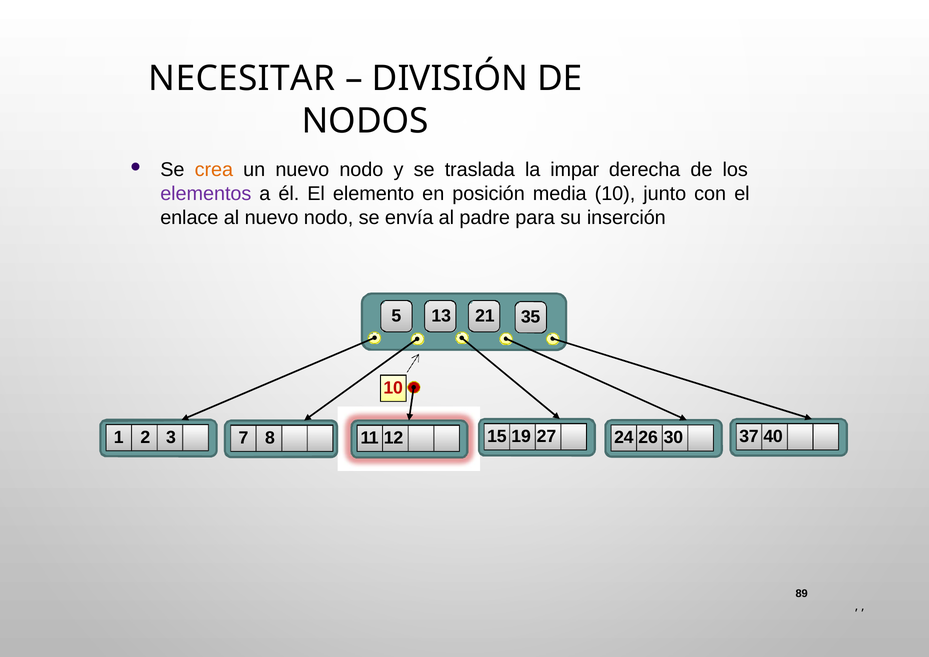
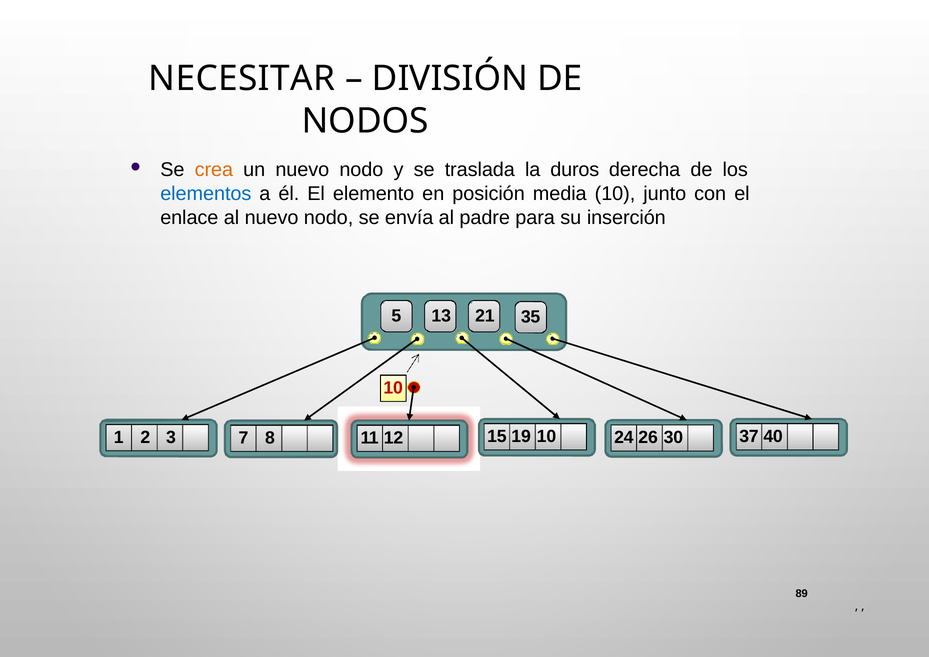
impar: impar -> duros
elementos colour: purple -> blue
19 27: 27 -> 10
